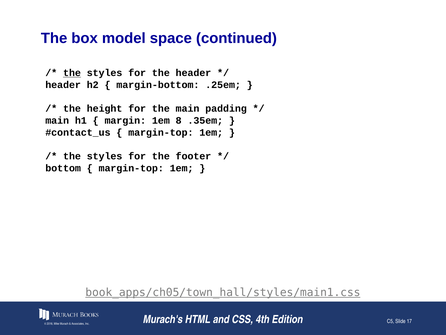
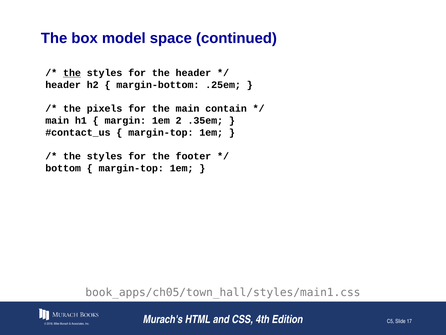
height: height -> pixels
padding: padding -> contain
8: 8 -> 2
book_apps/ch05/town_hall/styles/main1.css underline: present -> none
